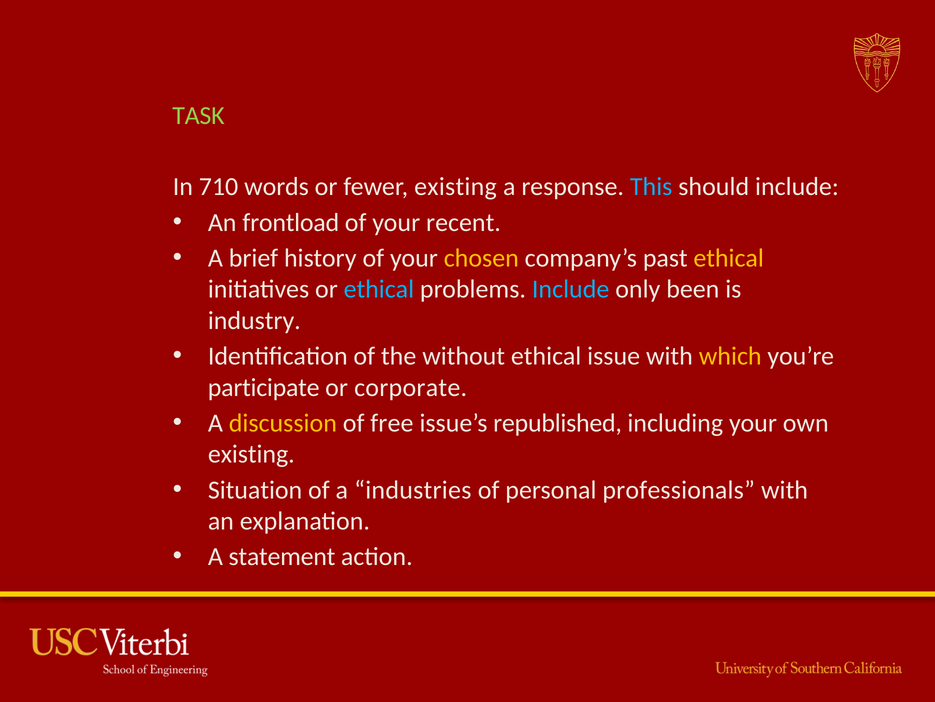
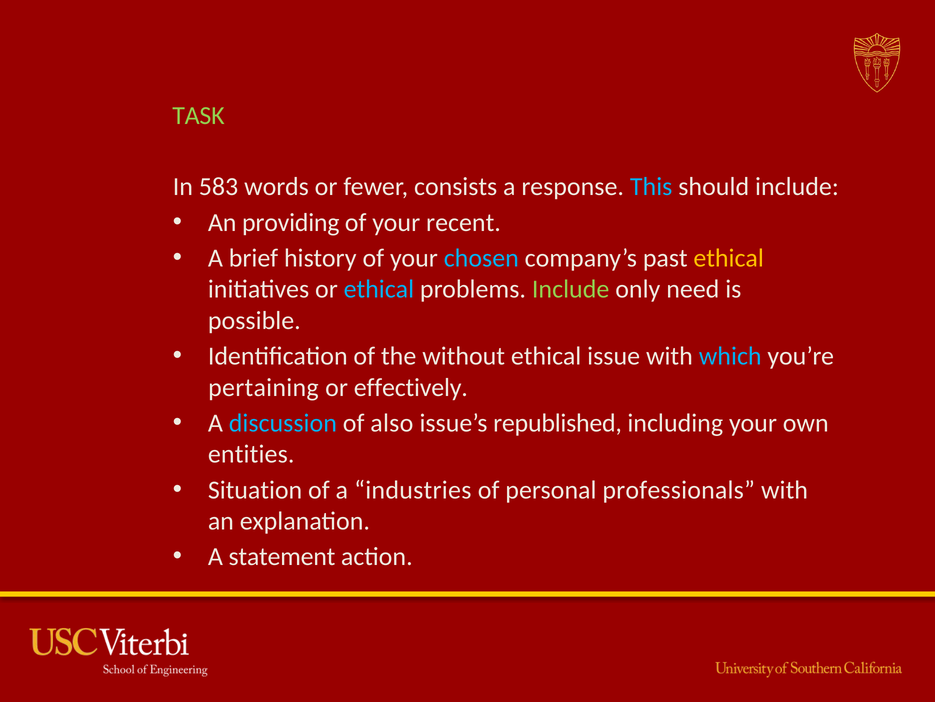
710: 710 -> 583
fewer existing: existing -> consists
frontload: frontload -> providing
chosen colour: yellow -> light blue
Include at (571, 289) colour: light blue -> light green
been: been -> need
industry: industry -> possible
which colour: yellow -> light blue
participate: participate -> pertaining
corporate: corporate -> effectively
discussion colour: yellow -> light blue
free: free -> also
existing at (251, 454): existing -> entities
